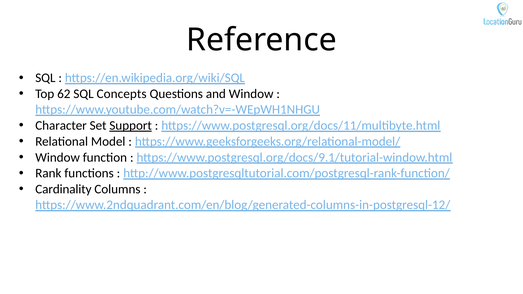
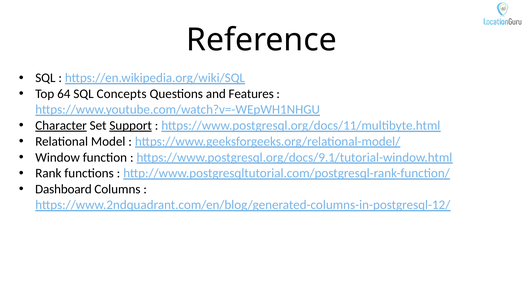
62: 62 -> 64
and Window: Window -> Features
Character underline: none -> present
Cardinality: Cardinality -> Dashboard
